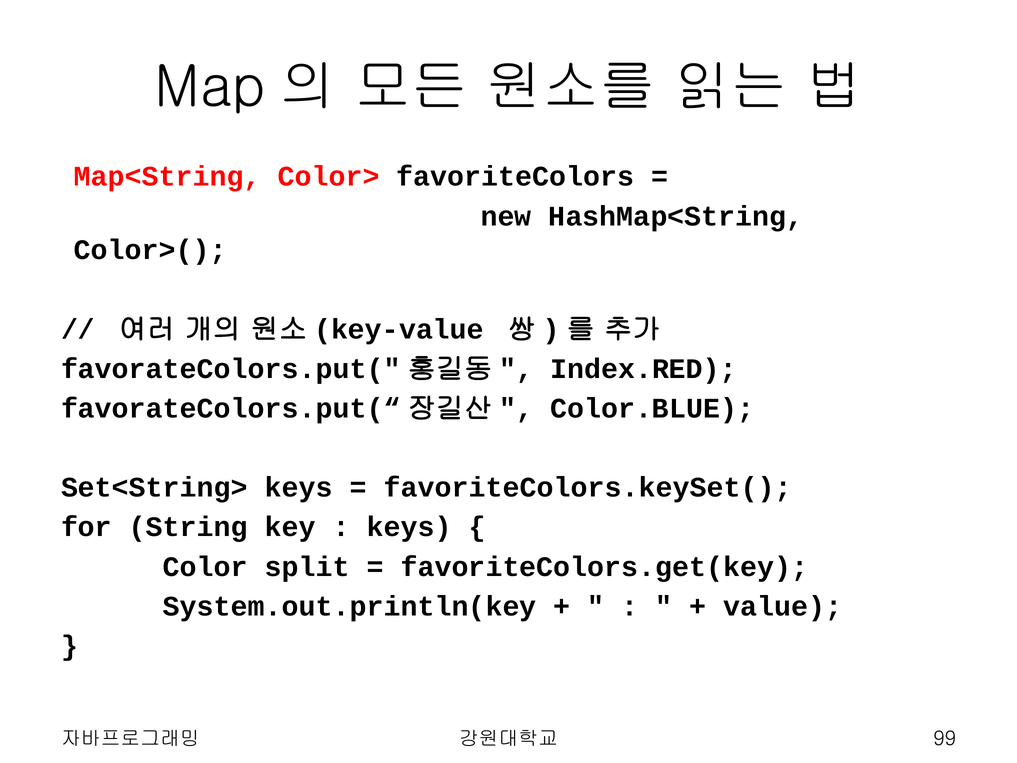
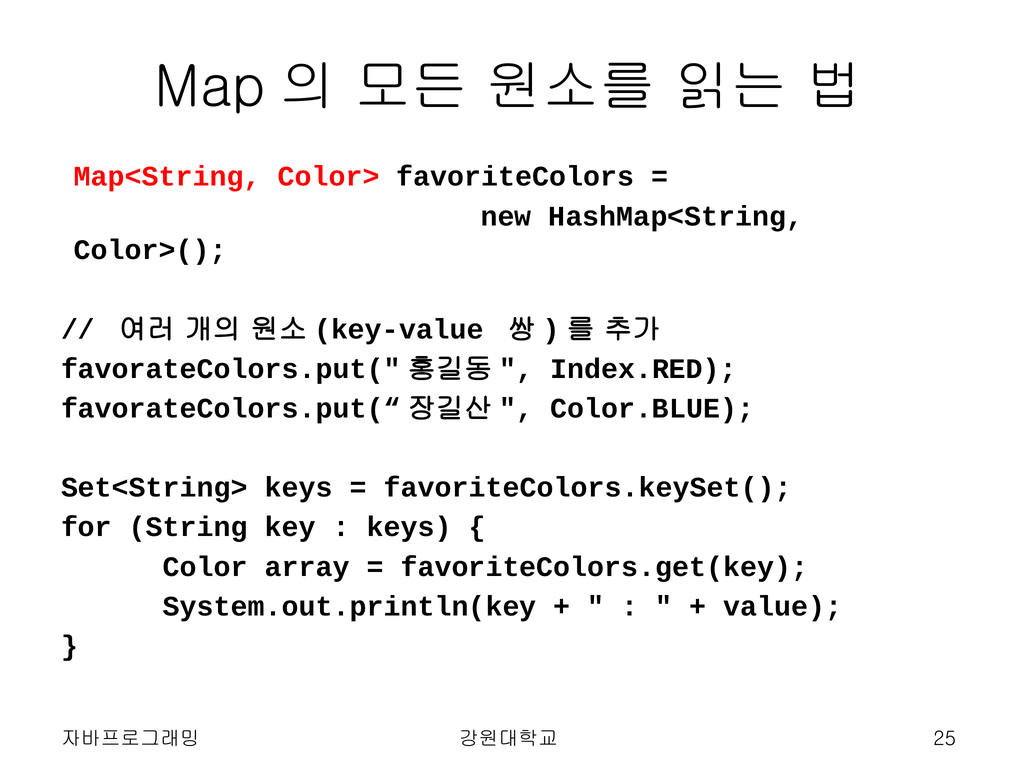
split: split -> array
99: 99 -> 25
